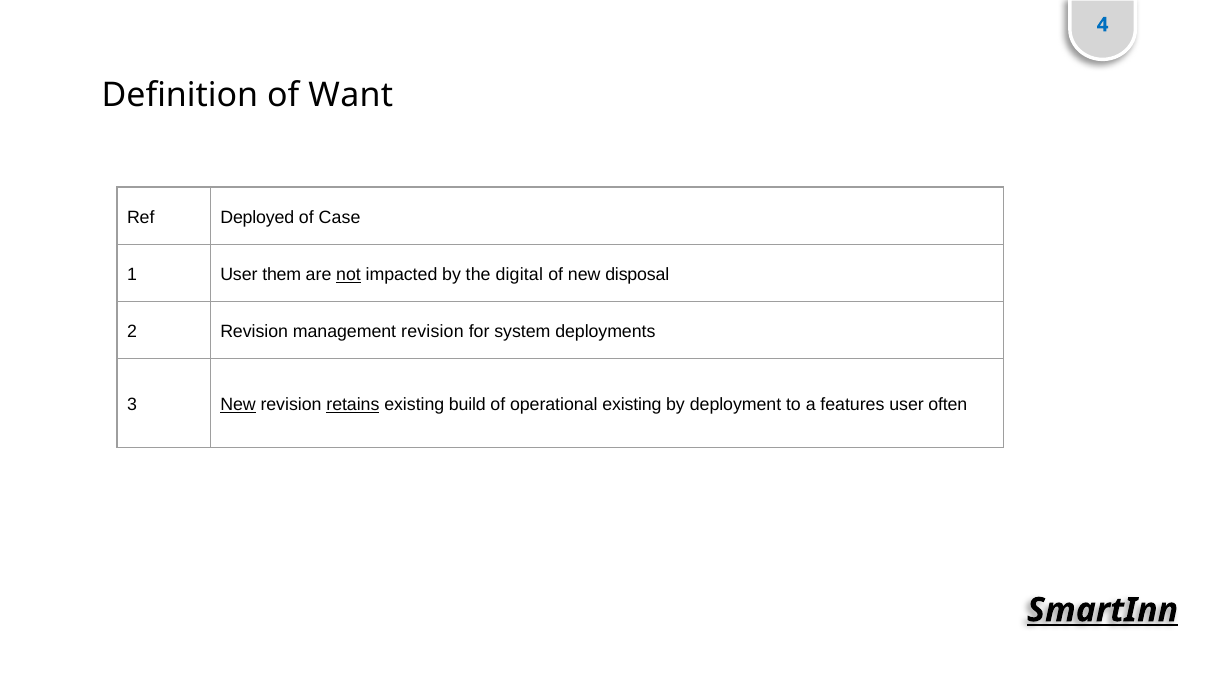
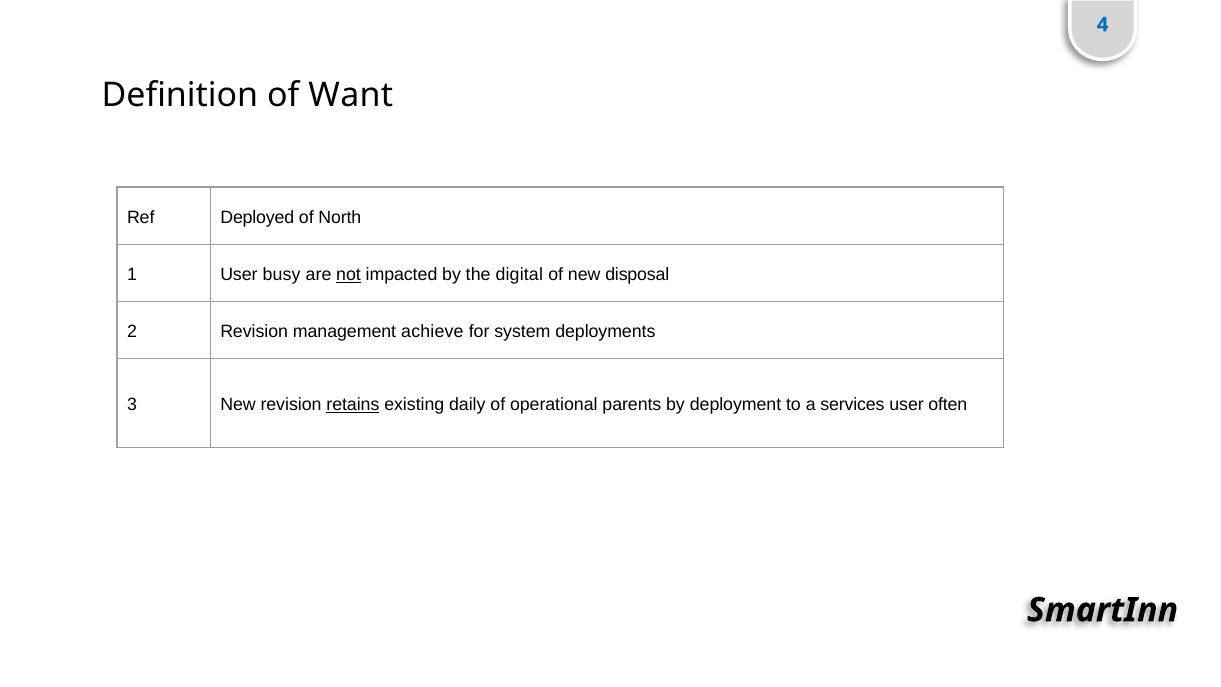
Case: Case -> North
them: them -> busy
management revision: revision -> achieve
New at (238, 405) underline: present -> none
build: build -> daily
operational existing: existing -> parents
features: features -> services
SmartInn underline: present -> none
